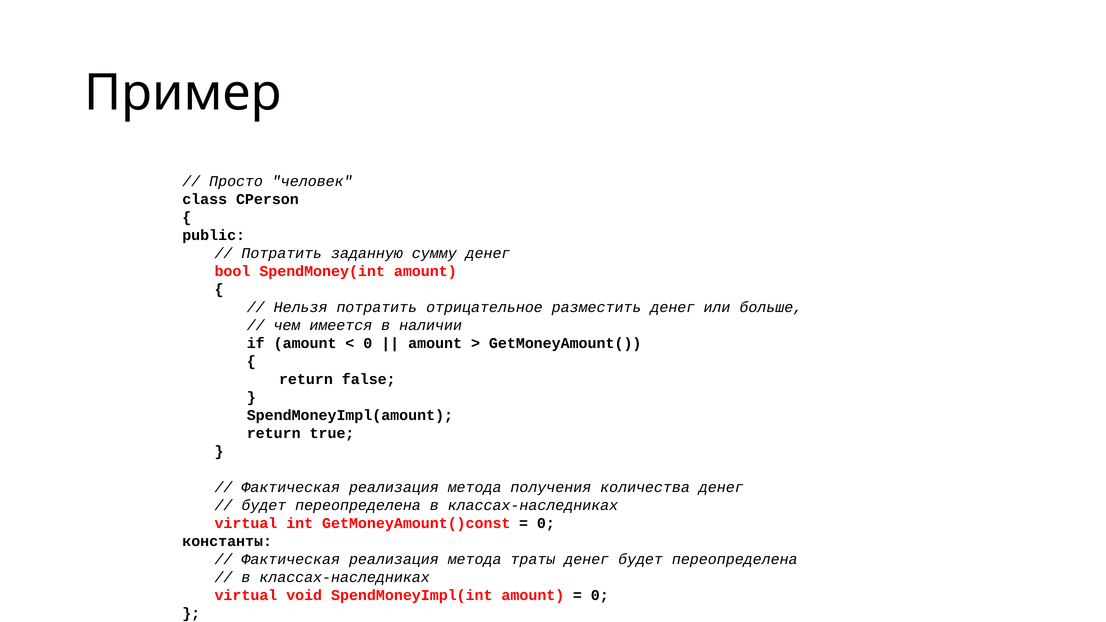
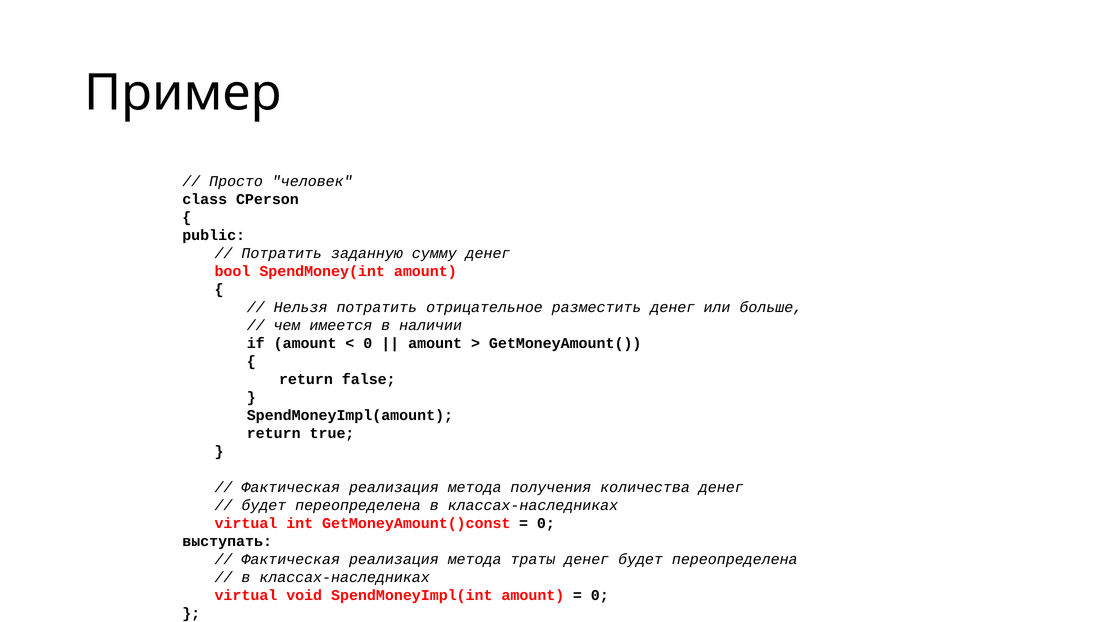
константы: константы -> выступать
